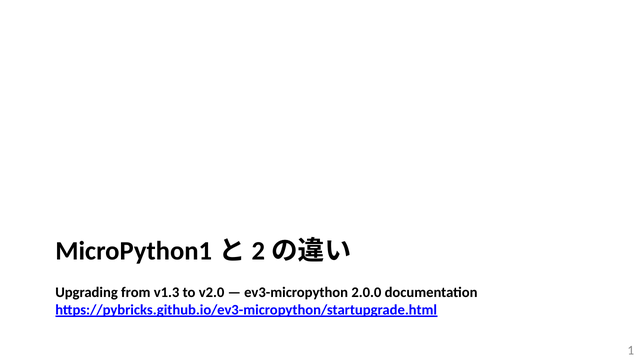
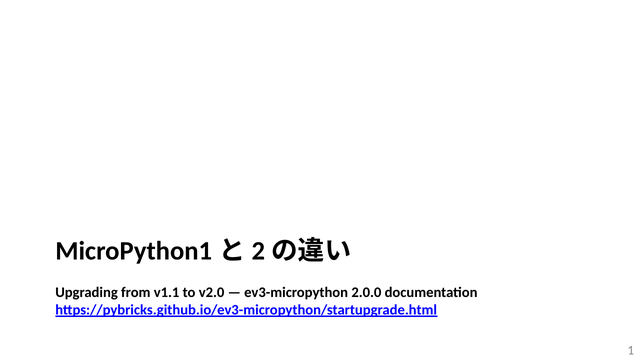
v1.3: v1.3 -> v1.1
